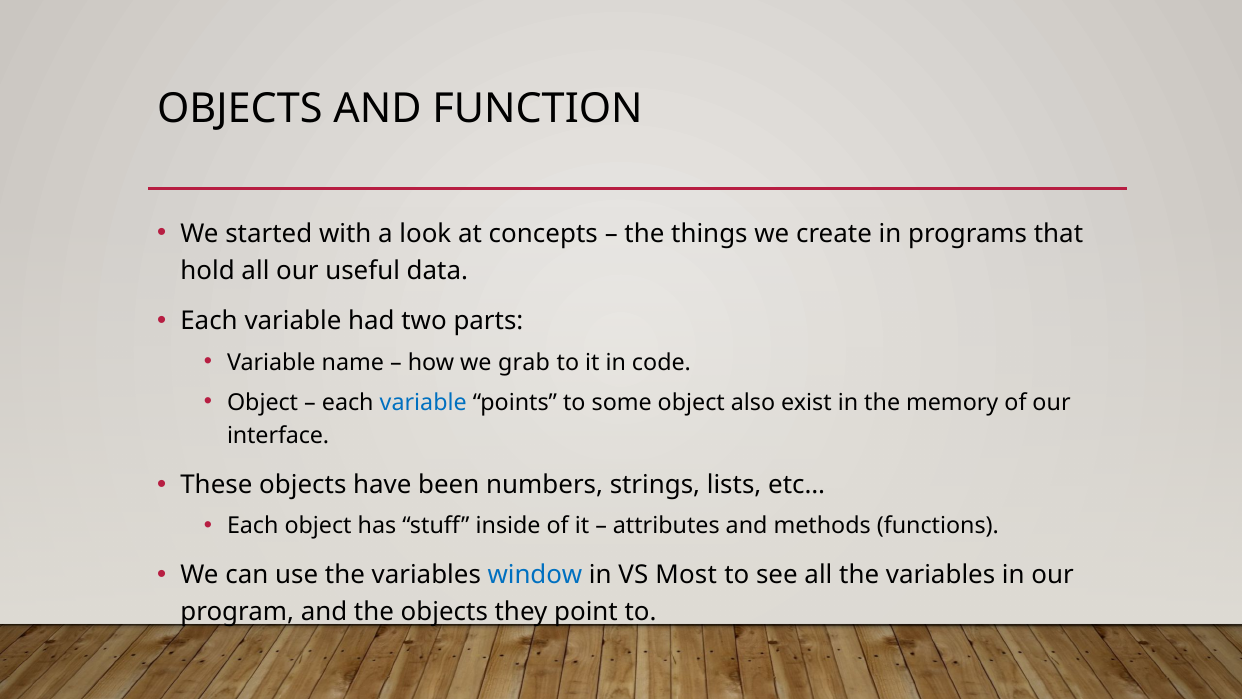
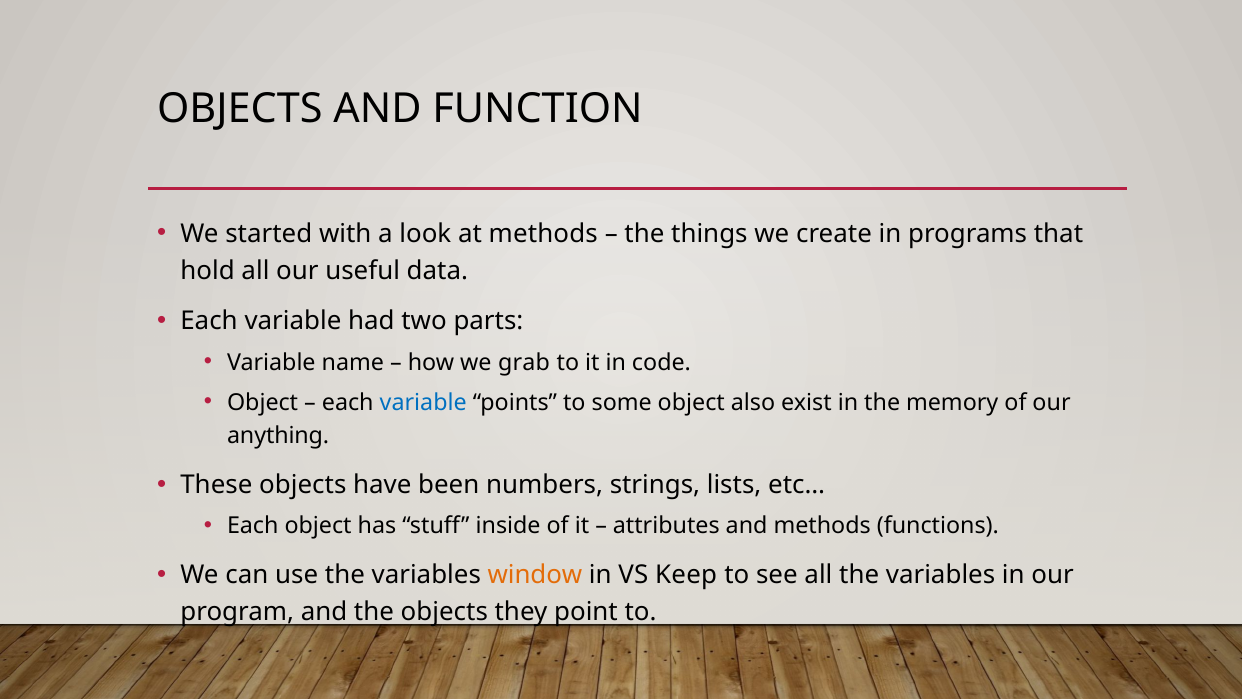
at concepts: concepts -> methods
interface: interface -> anything
window colour: blue -> orange
Most: Most -> Keep
